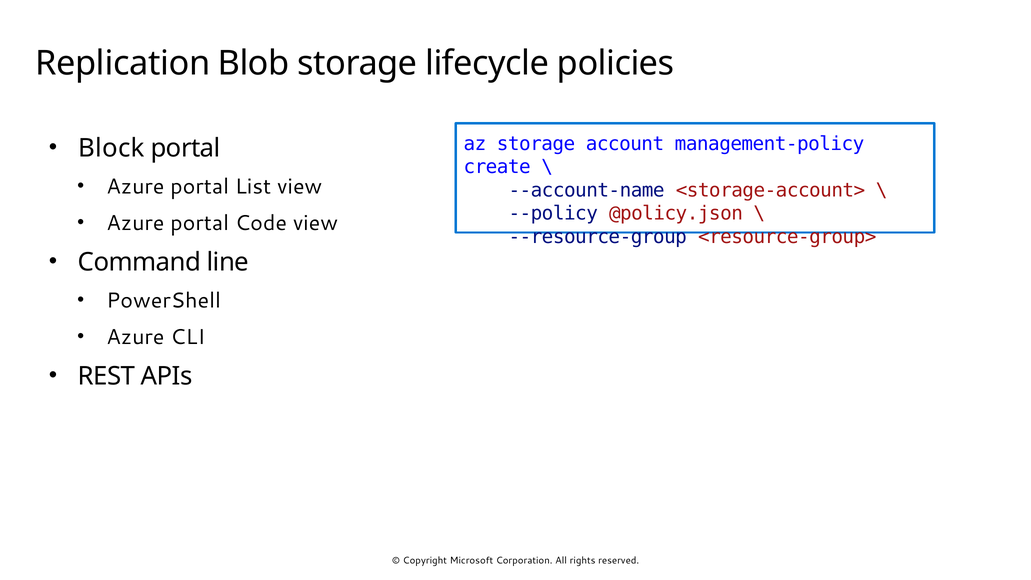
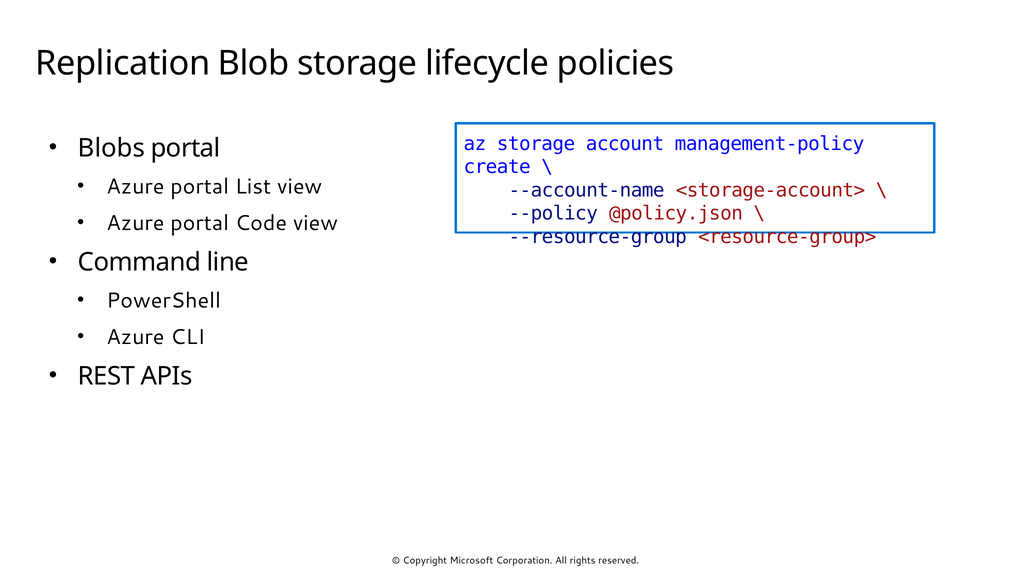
Block: Block -> Blobs
